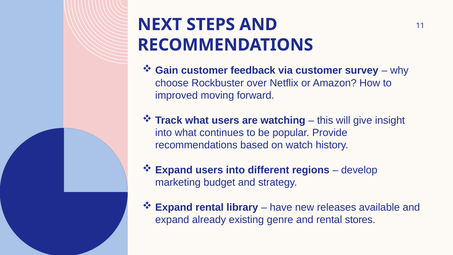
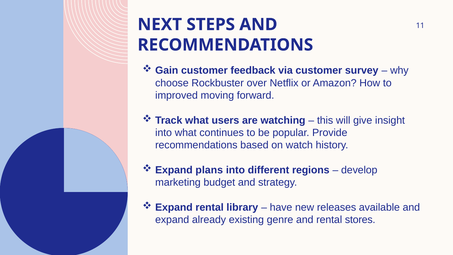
Expand users: users -> plans
